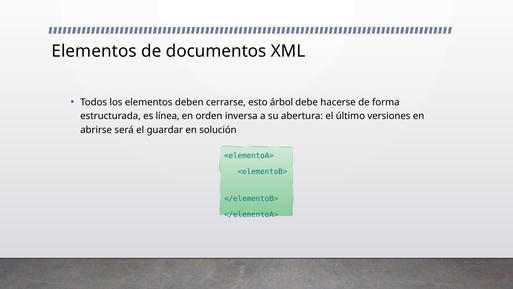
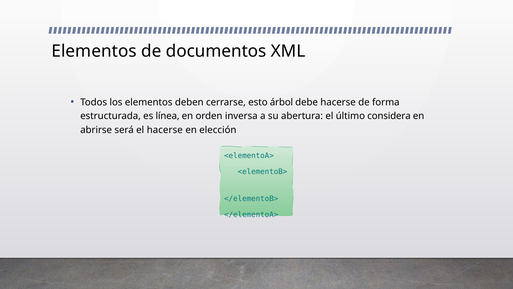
versiones: versiones -> considera
el guardar: guardar -> hacerse
solución: solución -> elección
